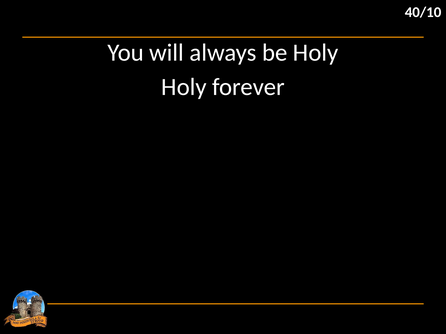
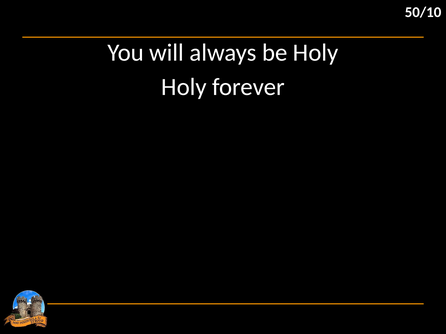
40/10: 40/10 -> 50/10
